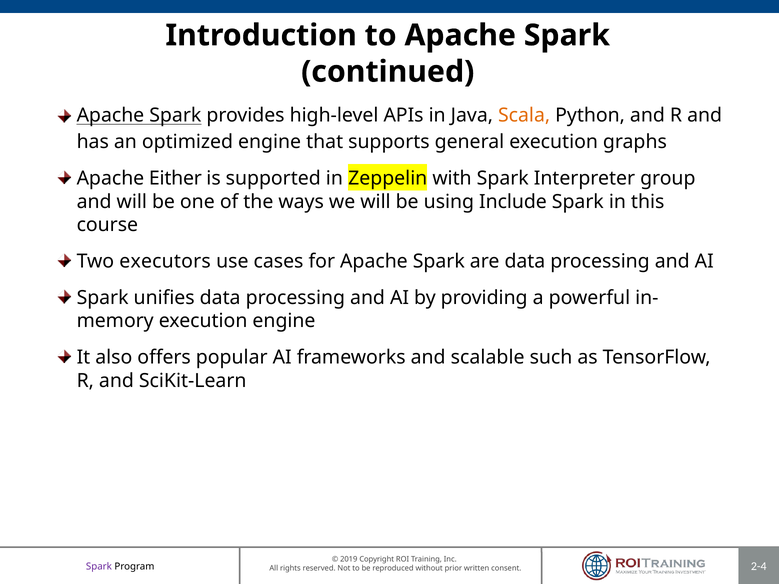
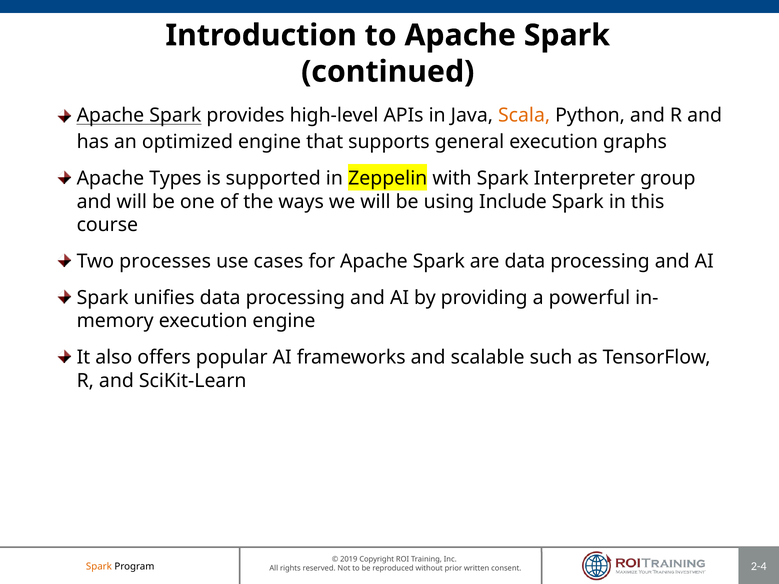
Either: Either -> Types
executors: executors -> processes
Spark at (99, 567) colour: purple -> orange
